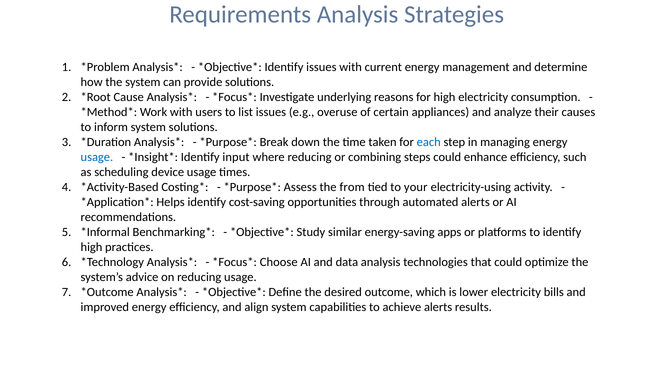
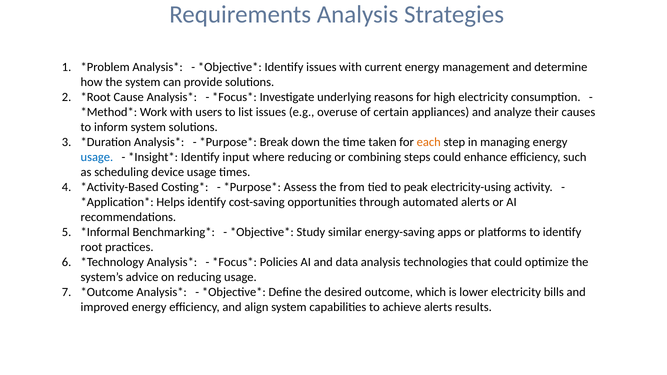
each colour: blue -> orange
your: your -> peak
high at (91, 247): high -> root
Choose: Choose -> Policies
